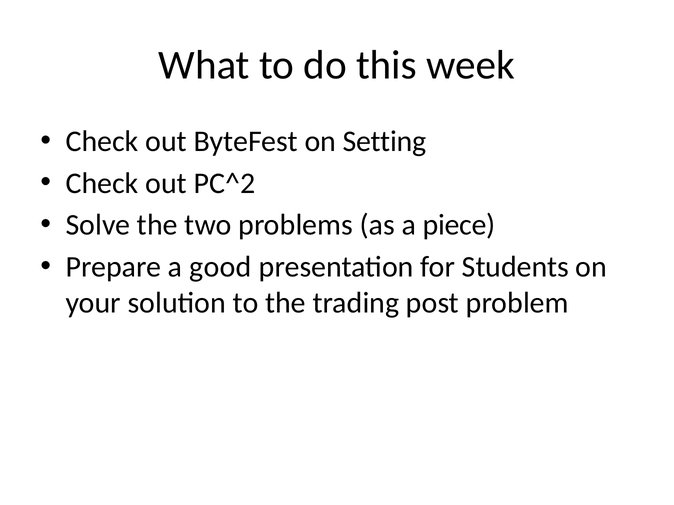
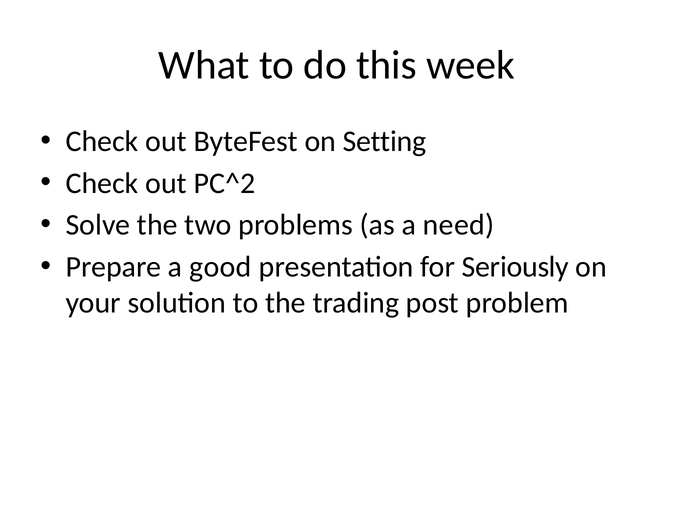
piece: piece -> need
Students: Students -> Seriously
